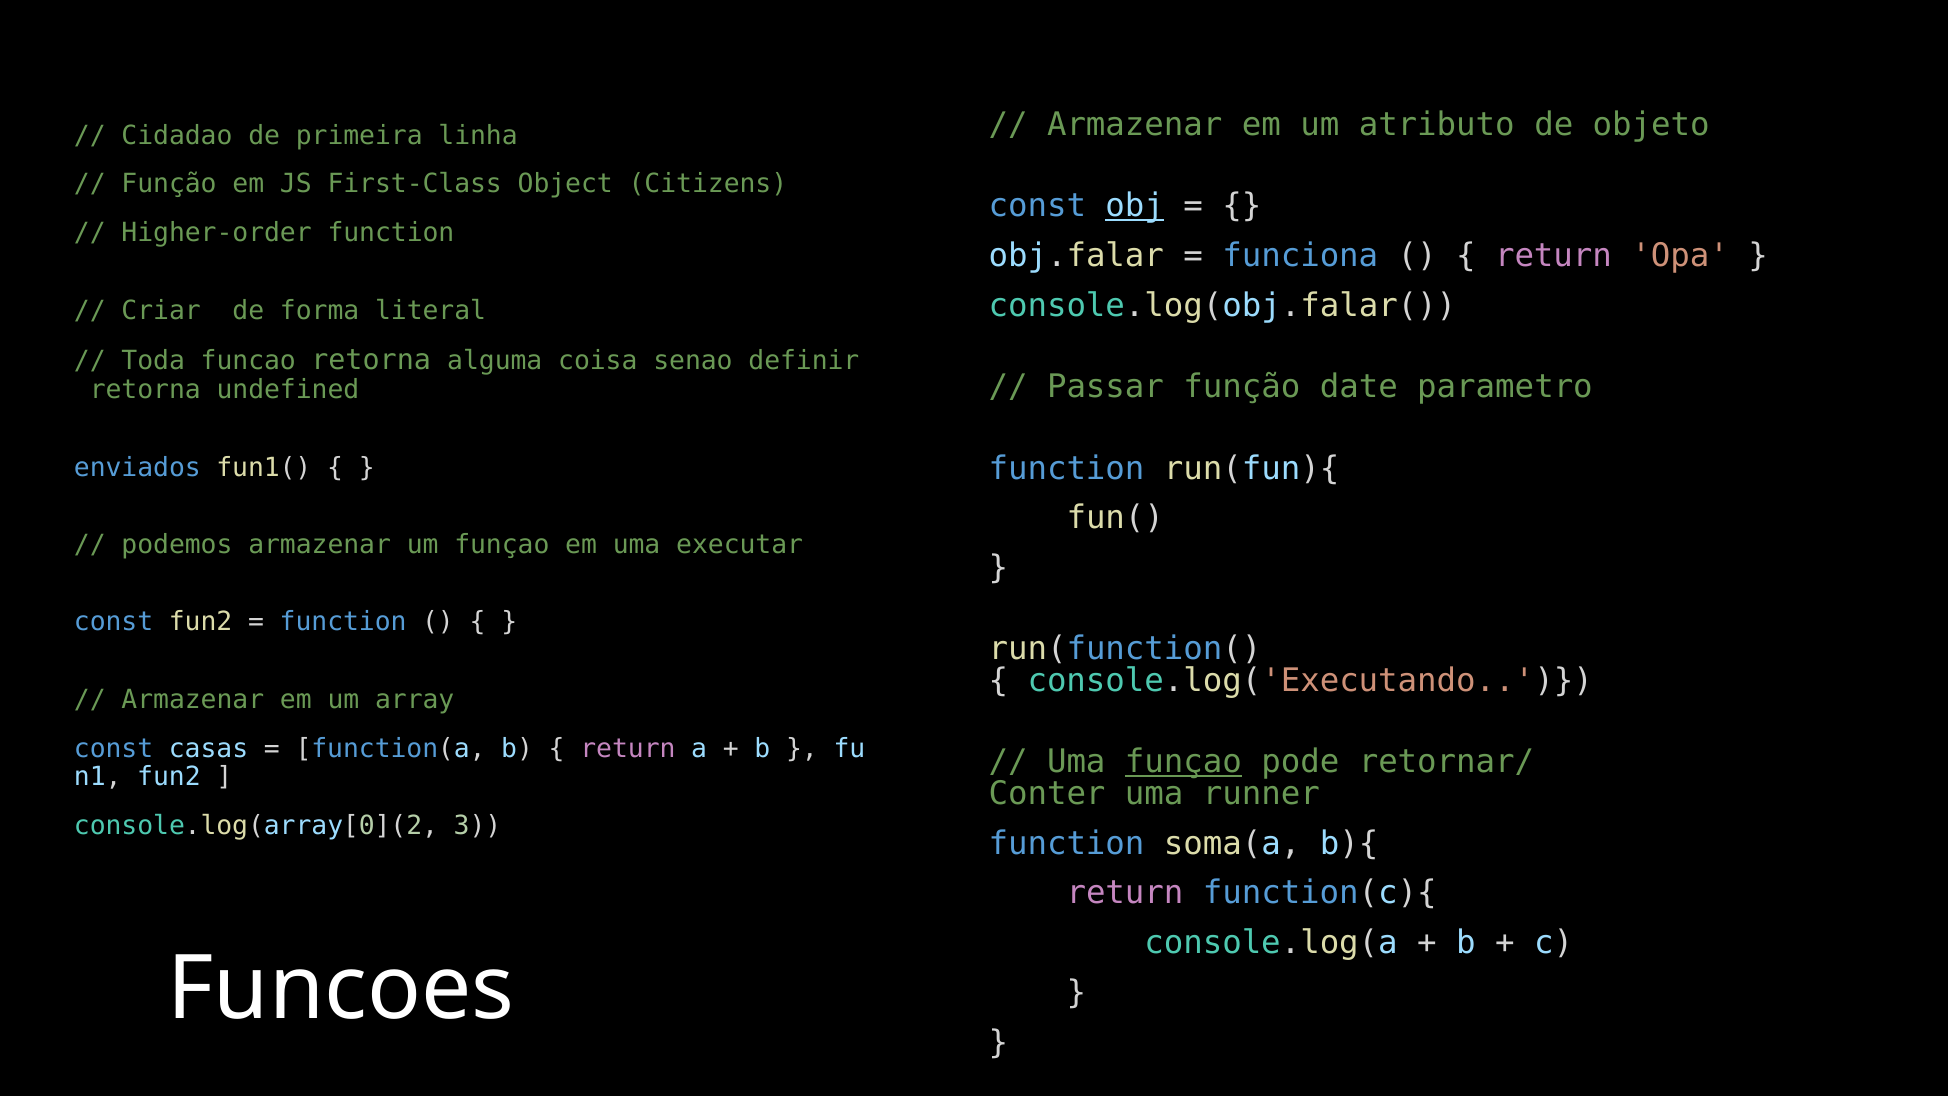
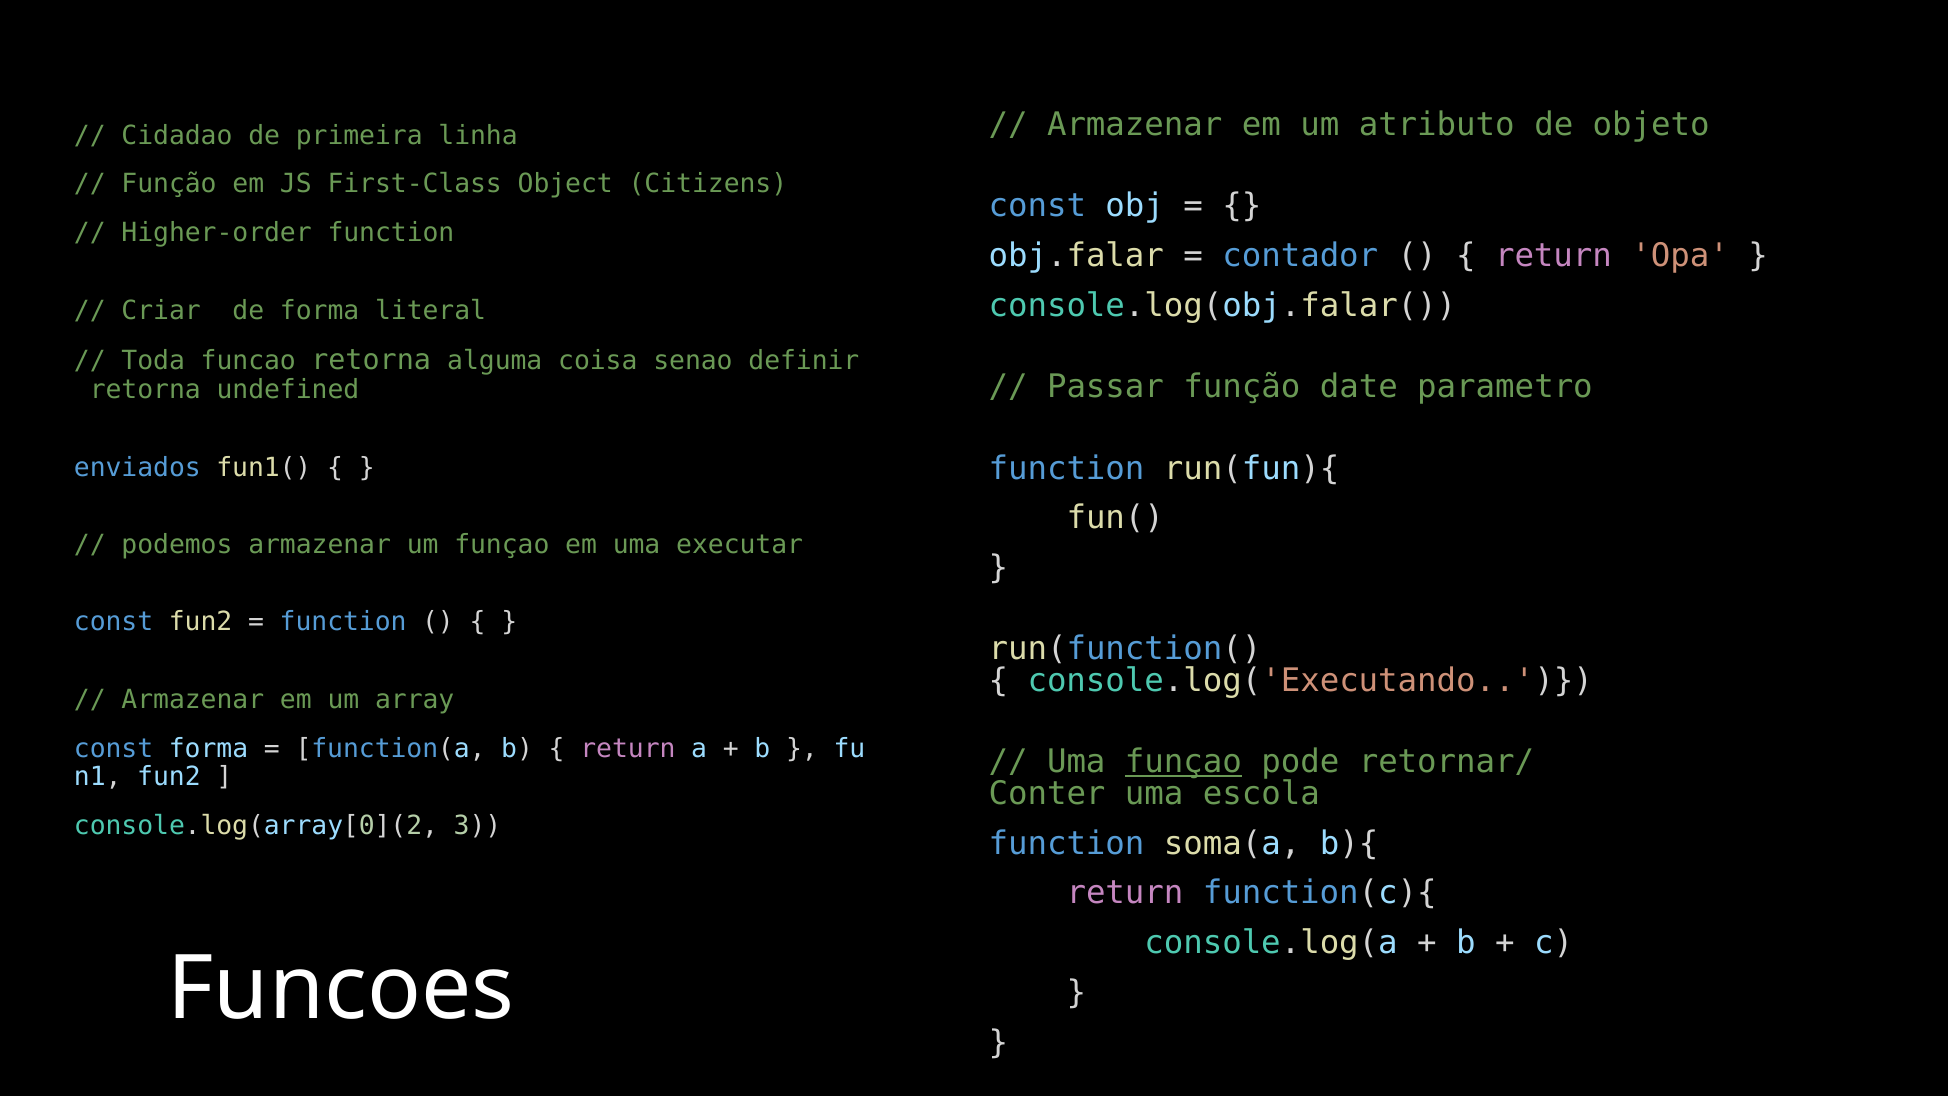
obj underline: present -> none
funciona: funciona -> contador
const casas: casas -> forma
runner: runner -> escola
